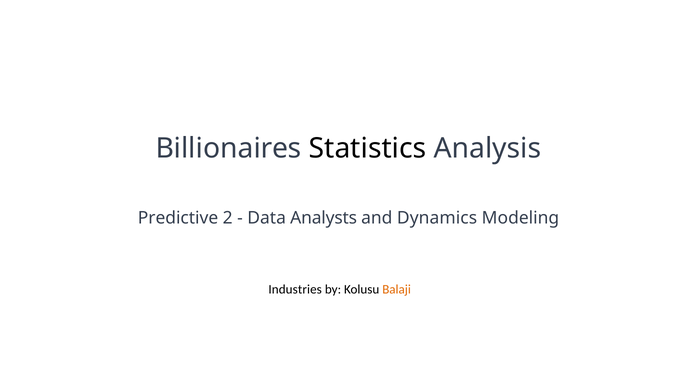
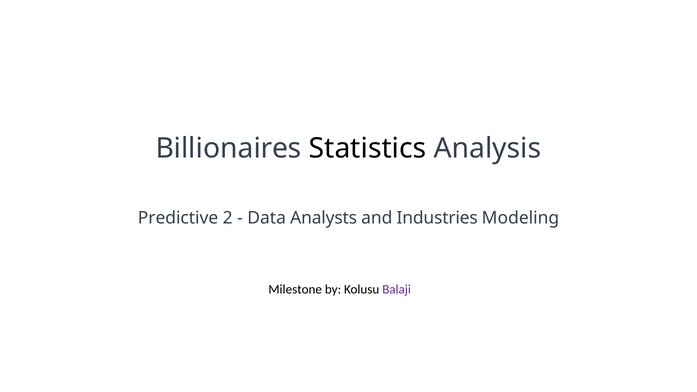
Dynamics: Dynamics -> Industries
Industries: Industries -> Milestone
Balaji colour: orange -> purple
